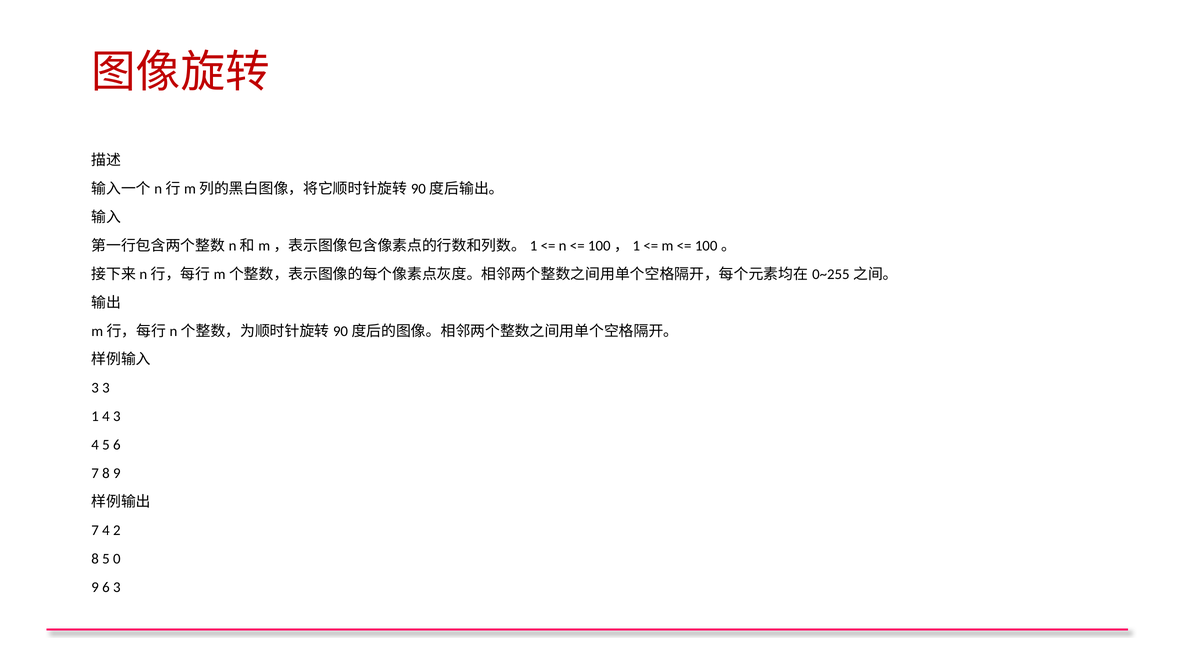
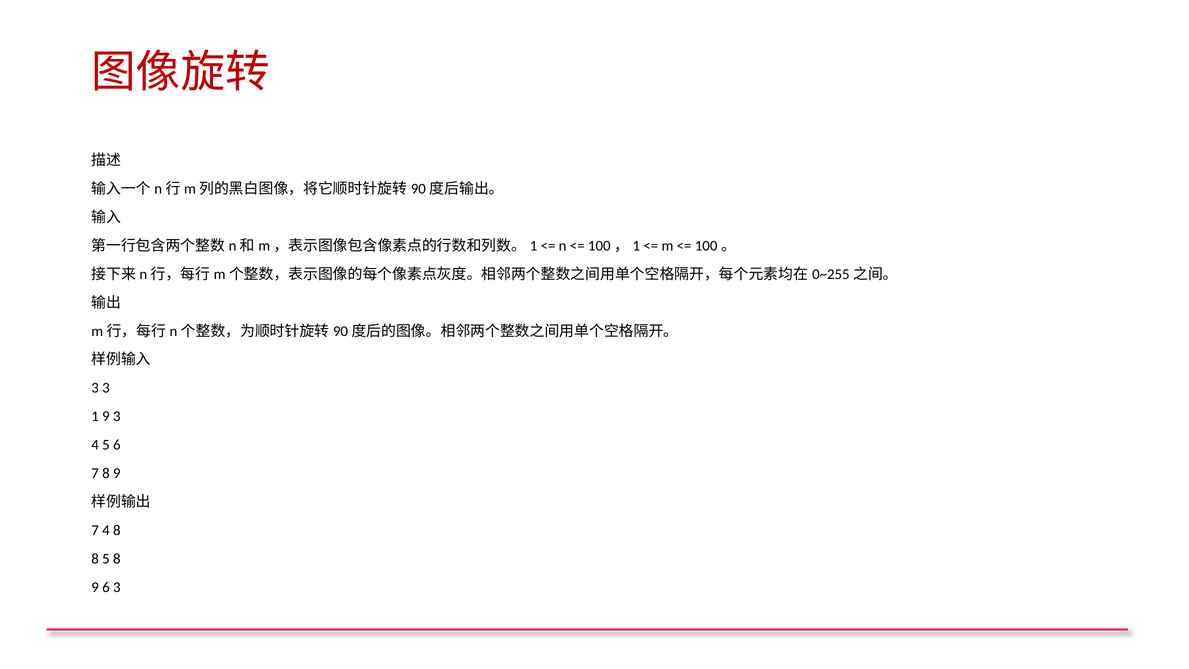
1 4: 4 -> 9
4 2: 2 -> 8
5 0: 0 -> 8
